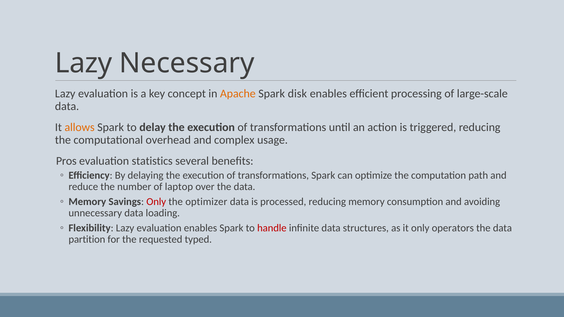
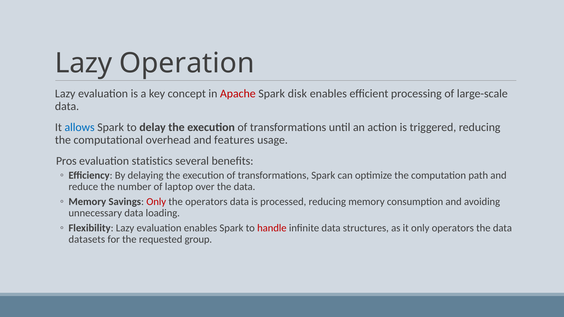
Necessary: Necessary -> Operation
Apache colour: orange -> red
allows colour: orange -> blue
complex: complex -> features
the optimizer: optimizer -> operators
partition: partition -> datasets
typed: typed -> group
